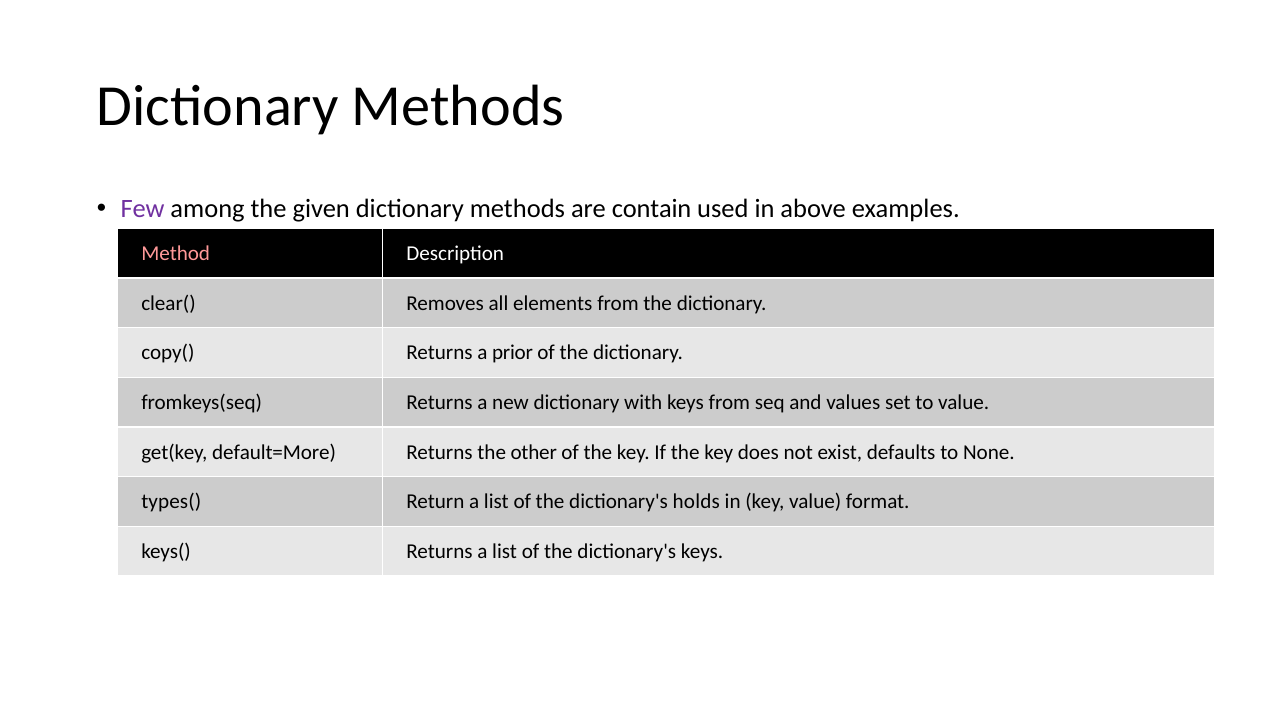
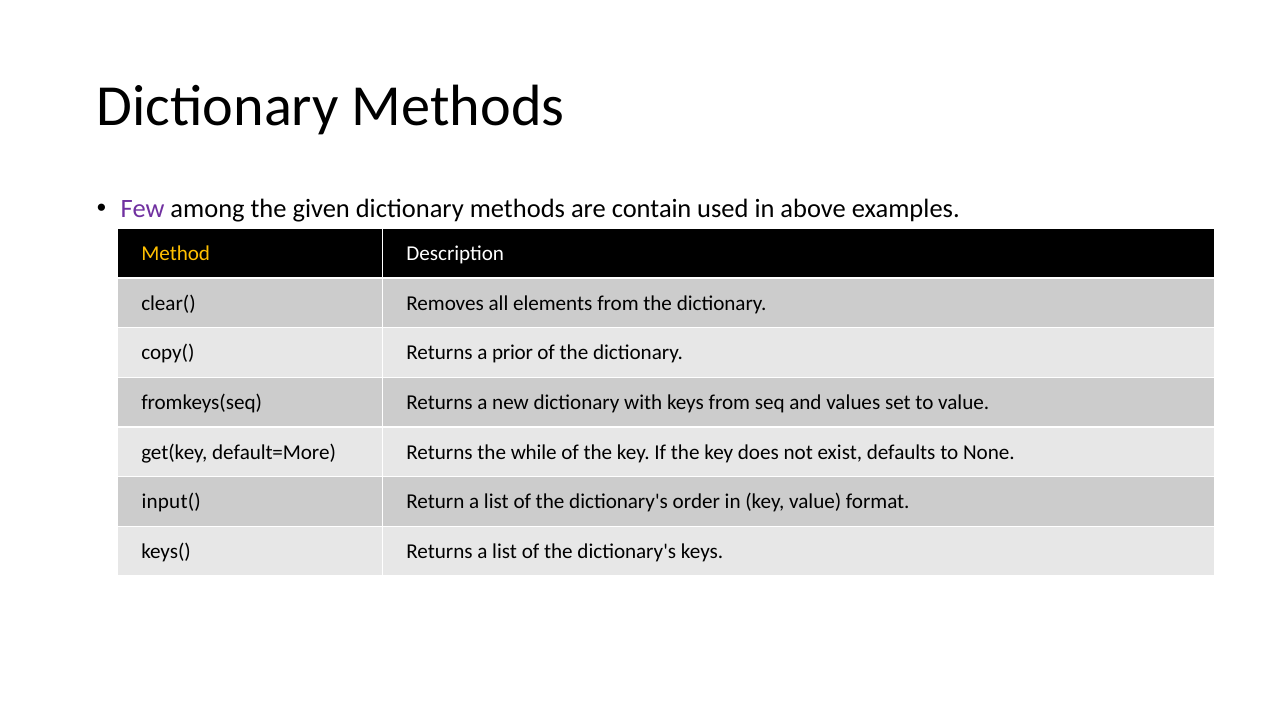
Method colour: pink -> yellow
other: other -> while
types(: types( -> input(
holds: holds -> order
